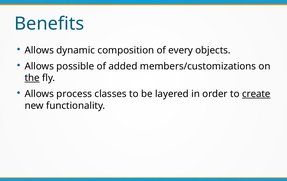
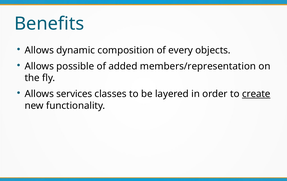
members/customizations: members/customizations -> members/representation
the underline: present -> none
process: process -> services
